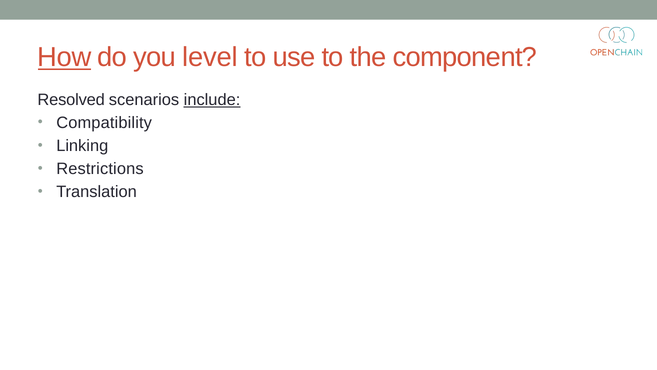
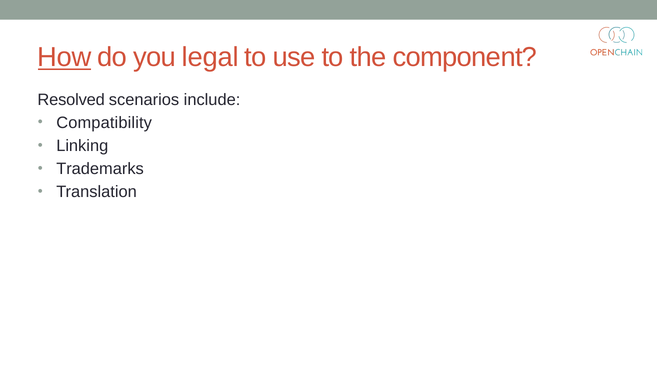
level: level -> legal
include underline: present -> none
Restrictions: Restrictions -> Trademarks
